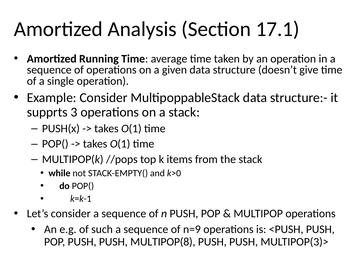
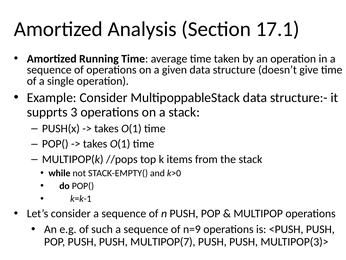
MULTIPOP(8: MULTIPOP(8 -> MULTIPOP(7
